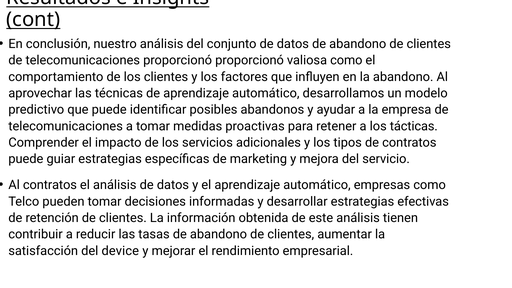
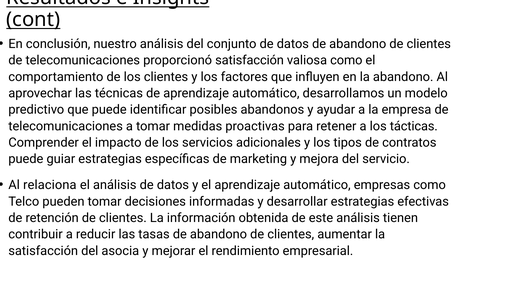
proporcionó proporcionó: proporcionó -> satisfacción
Al contratos: contratos -> relaciona
device: device -> asocia
